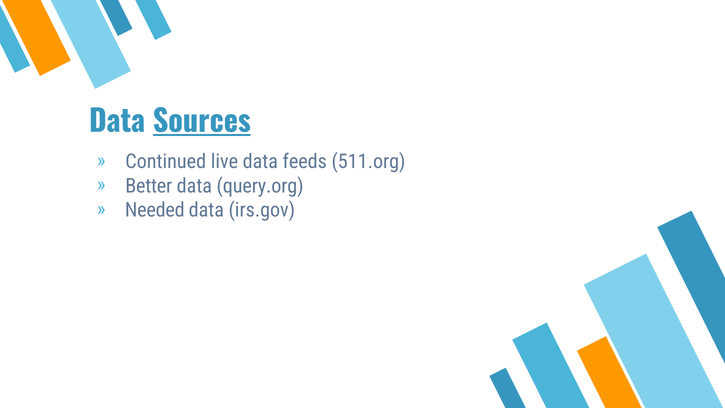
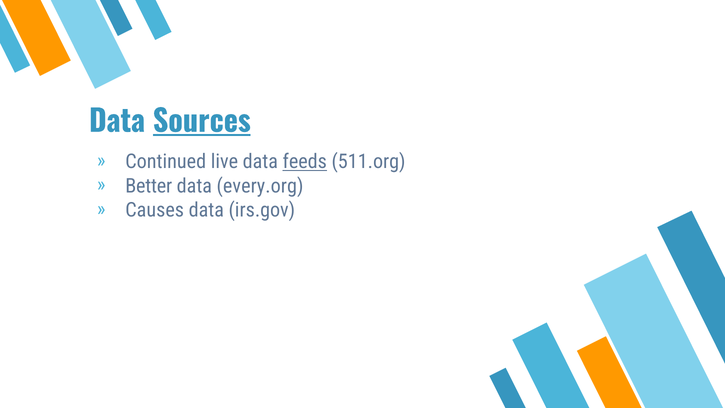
feeds underline: none -> present
query.org: query.org -> every.org
Needed: Needed -> Causes
